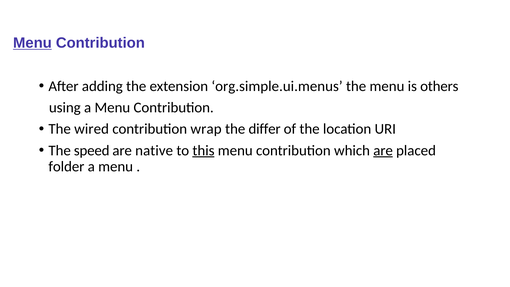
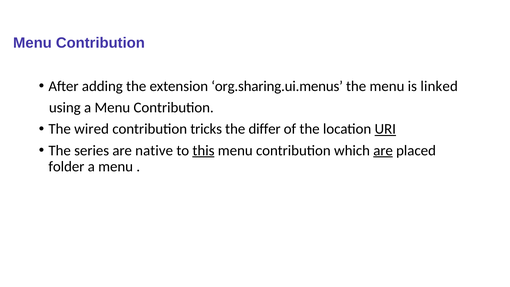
Menu at (32, 43) underline: present -> none
org.simple.ui.menus: org.simple.ui.menus -> org.sharing.ui.menus
others: others -> linked
wrap: wrap -> tricks
URI underline: none -> present
speed: speed -> series
